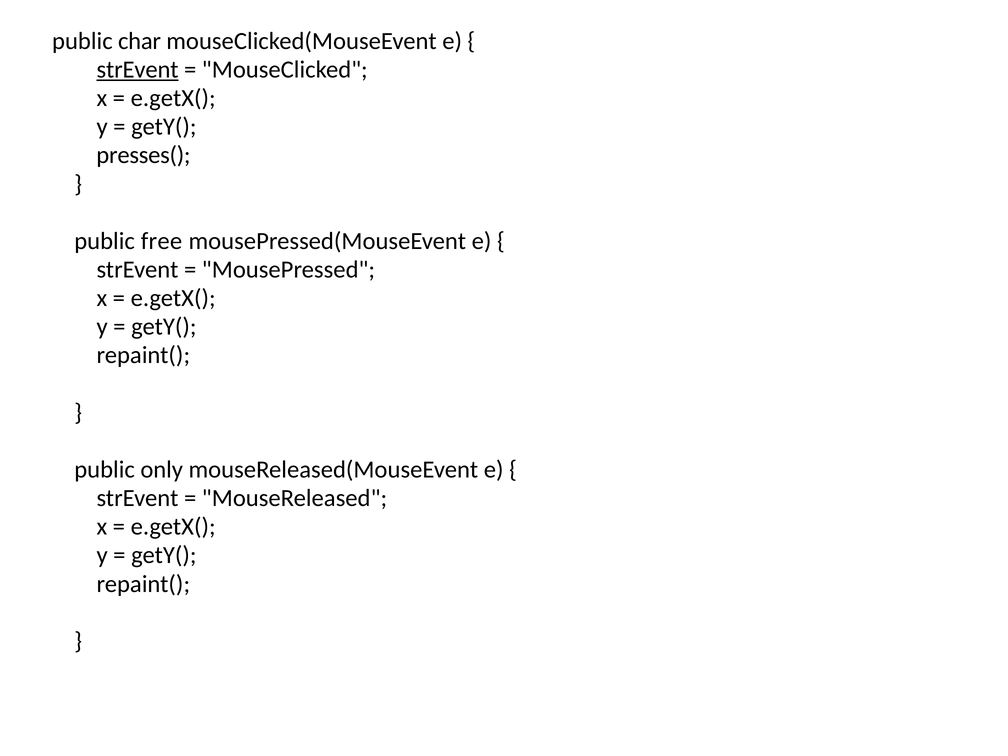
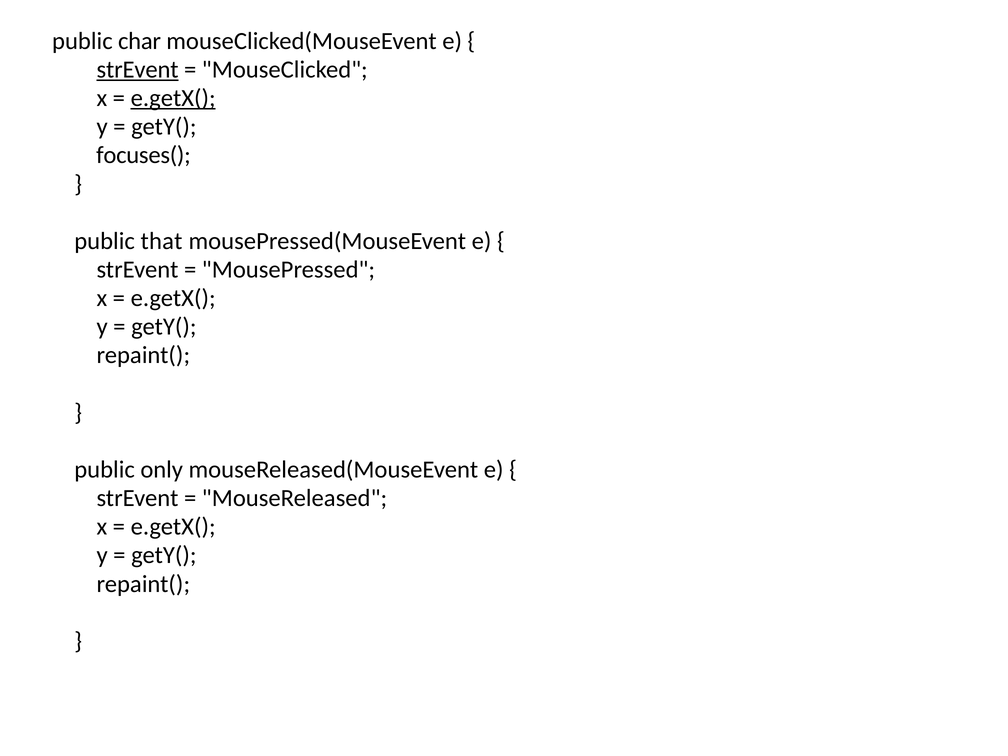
e.getX( at (173, 98) underline: none -> present
presses(: presses( -> focuses(
free: free -> that
